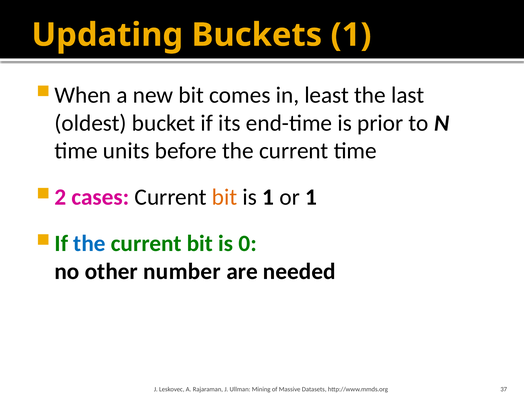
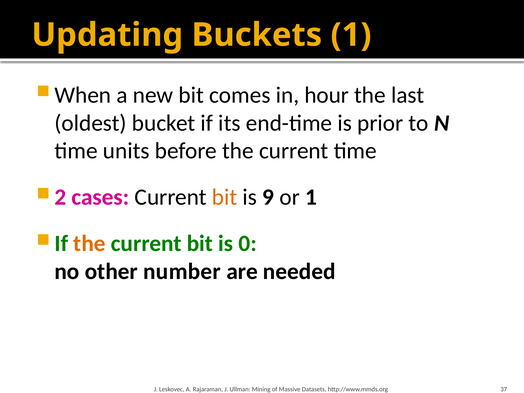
least: least -> hour
is 1: 1 -> 9
the at (89, 244) colour: blue -> orange
